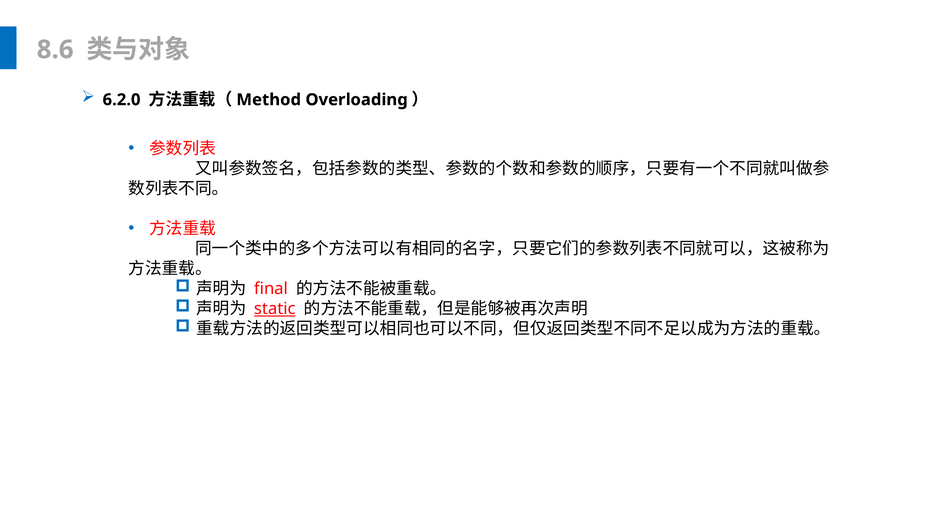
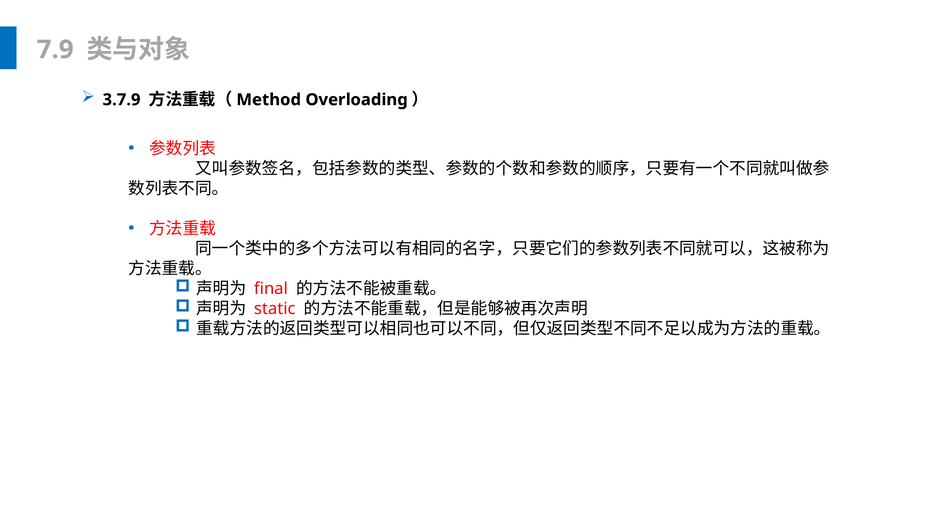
8.6: 8.6 -> 7.9
6.2.0: 6.2.0 -> 3.7.9
static underline: present -> none
